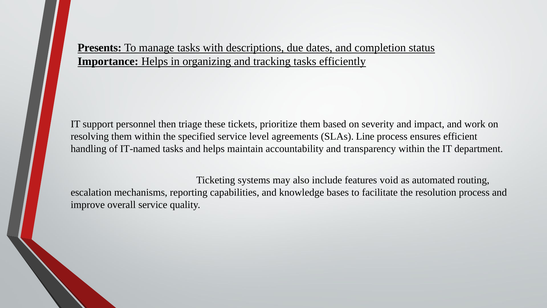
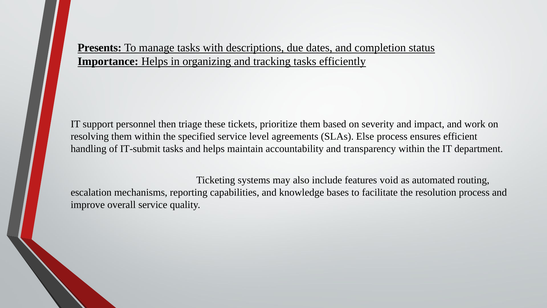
Line: Line -> Else
IT-named: IT-named -> IT-submit
